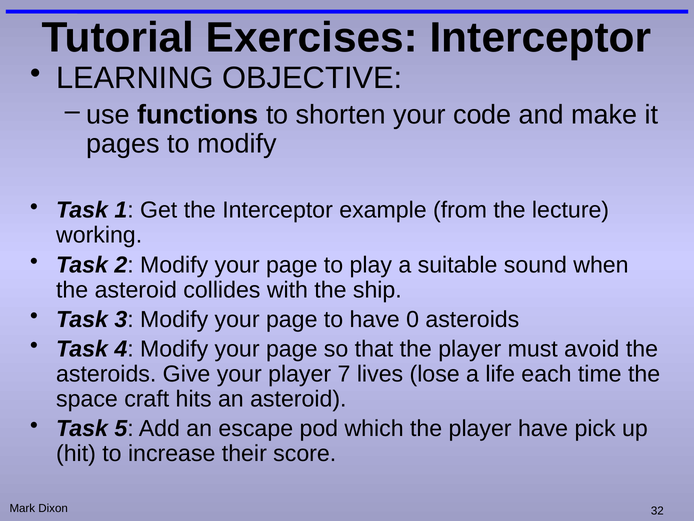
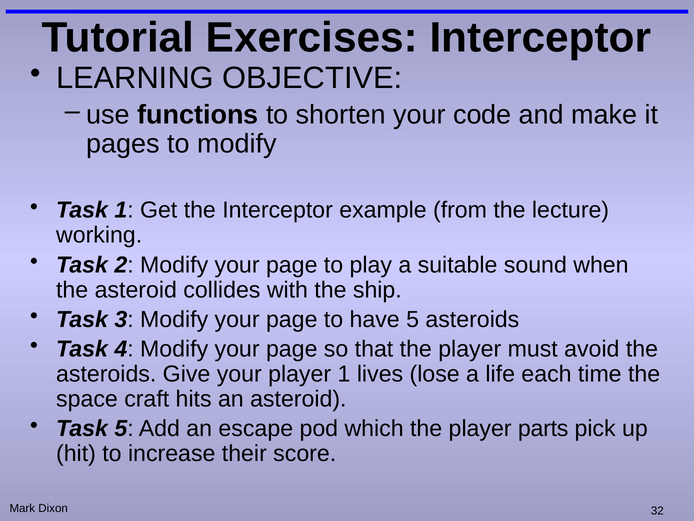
have 0: 0 -> 5
player 7: 7 -> 1
player have: have -> parts
